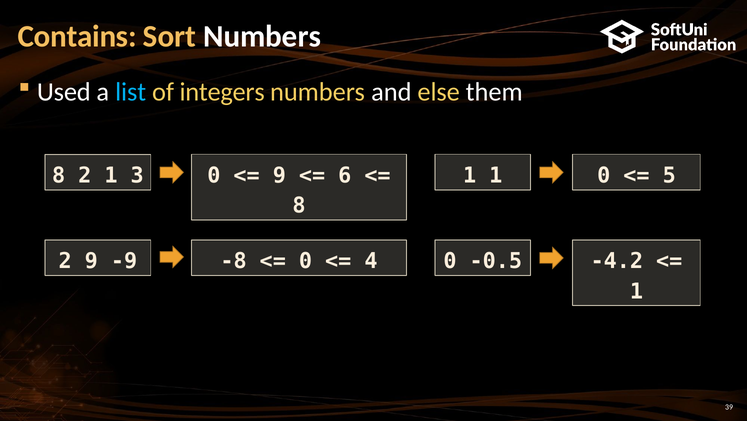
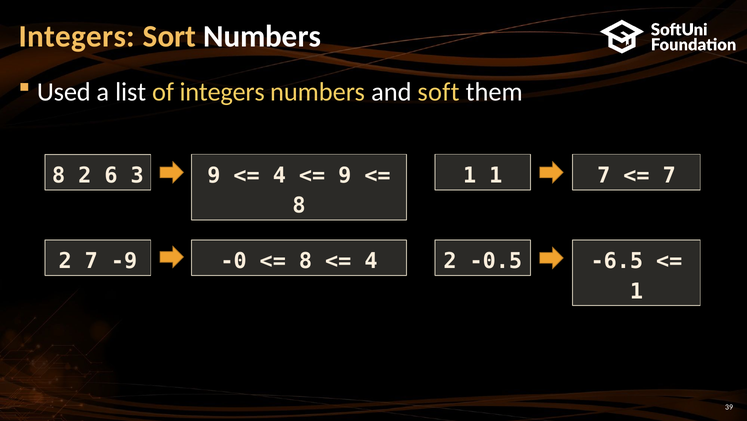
Contains at (77, 36): Contains -> Integers
list colour: light blue -> white
else: else -> soft
2 1: 1 -> 6
3 0: 0 -> 9
9 at (279, 175): 9 -> 4
6 at (345, 175): 6 -> 9
1 0: 0 -> 7
5 at (669, 175): 5 -> 7
2 9: 9 -> 7
-8: -8 -> -0
0 at (305, 261): 0 -> 8
4 0: 0 -> 2
-4.2: -4.2 -> -6.5
